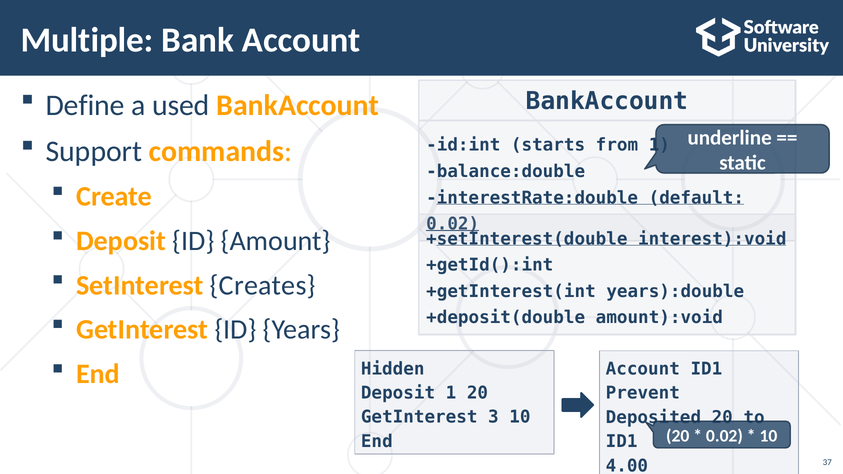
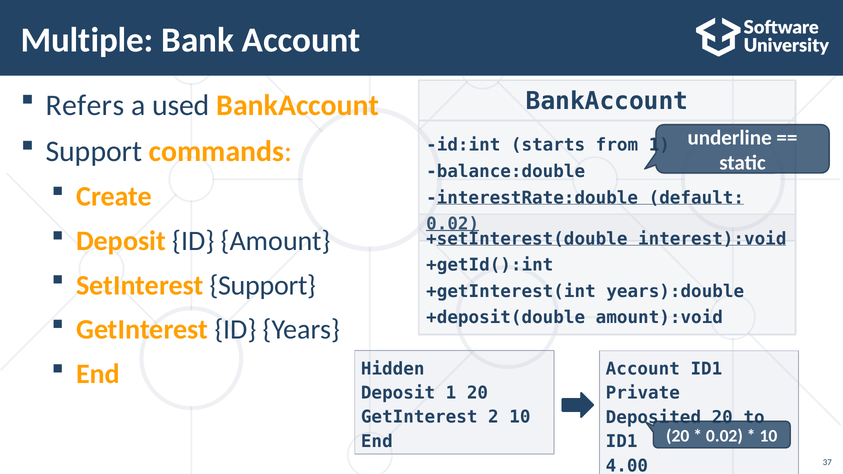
Define: Define -> Refers
SetInterest Creates: Creates -> Support
Prevent: Prevent -> Private
3: 3 -> 2
